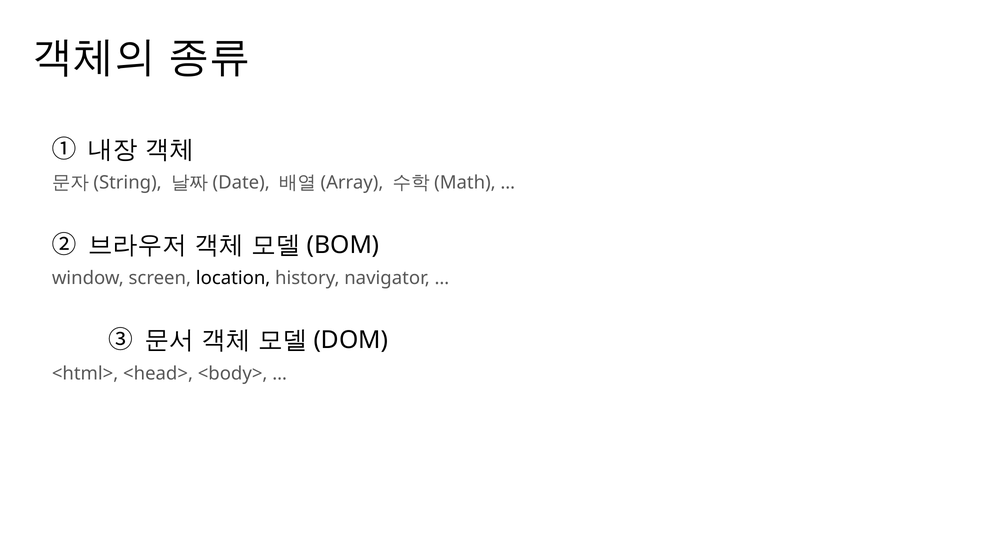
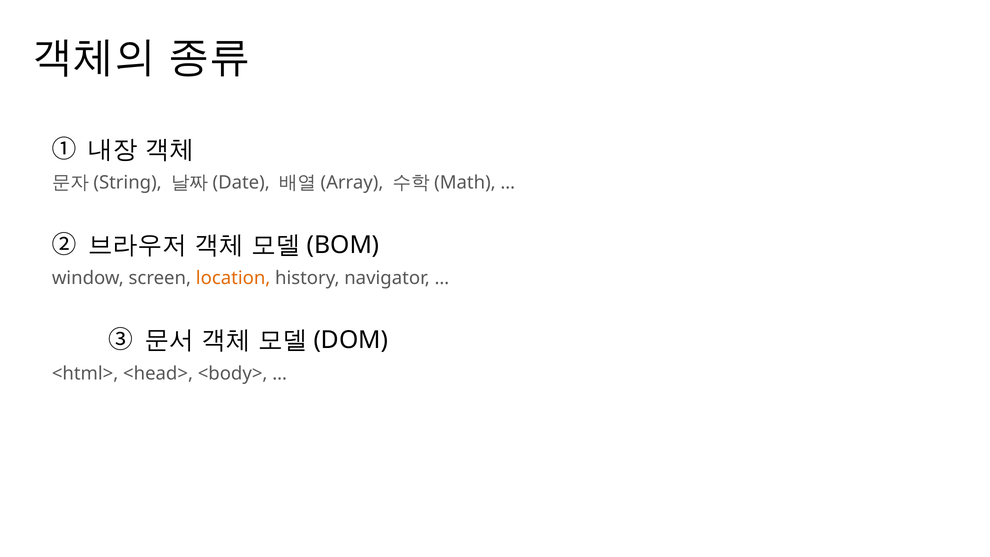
location colour: black -> orange
